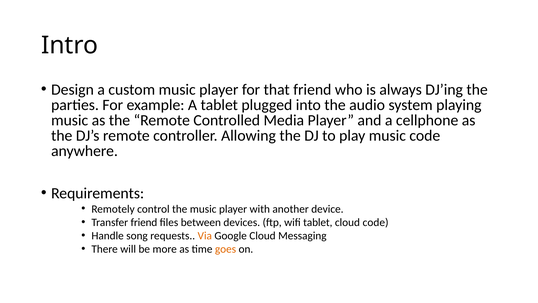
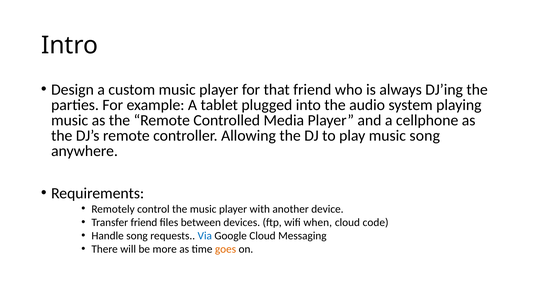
music code: code -> song
wifi tablet: tablet -> when
Via colour: orange -> blue
